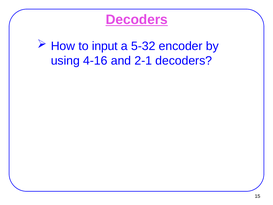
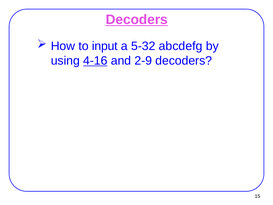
encoder: encoder -> abcdefg
4-16 underline: none -> present
2-1: 2-1 -> 2-9
